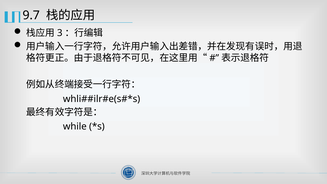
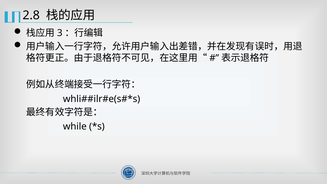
9.7: 9.7 -> 2.8
